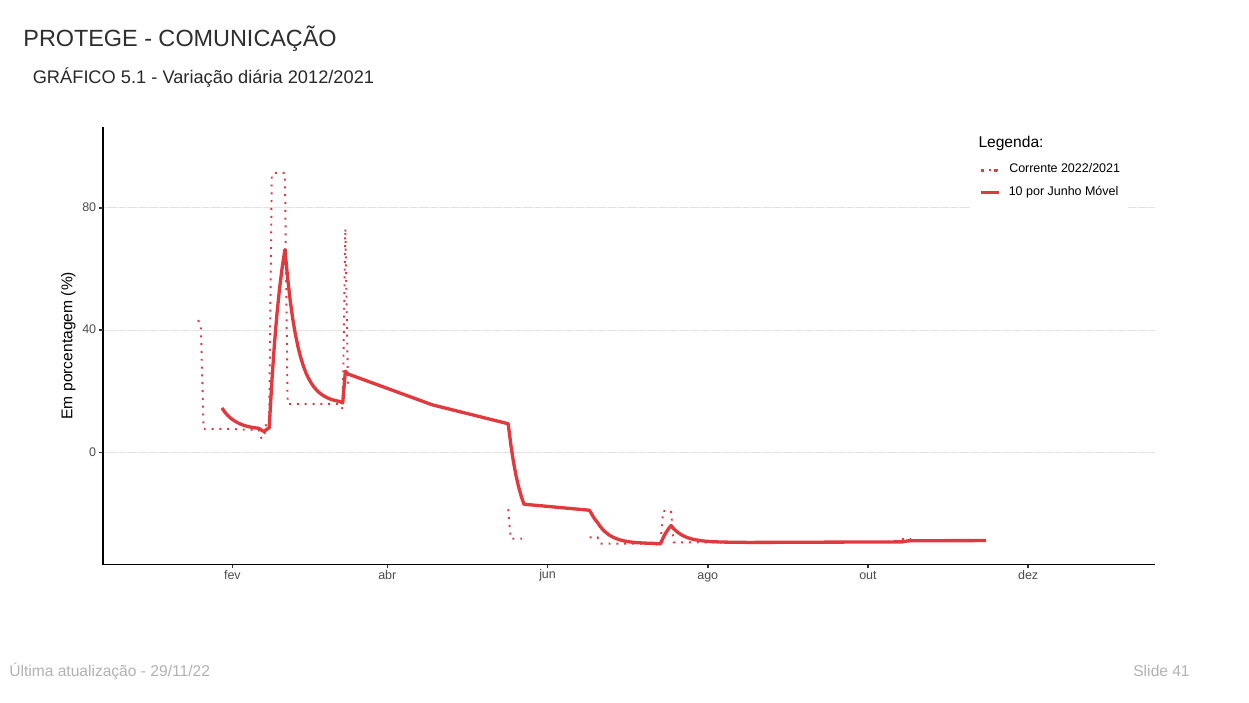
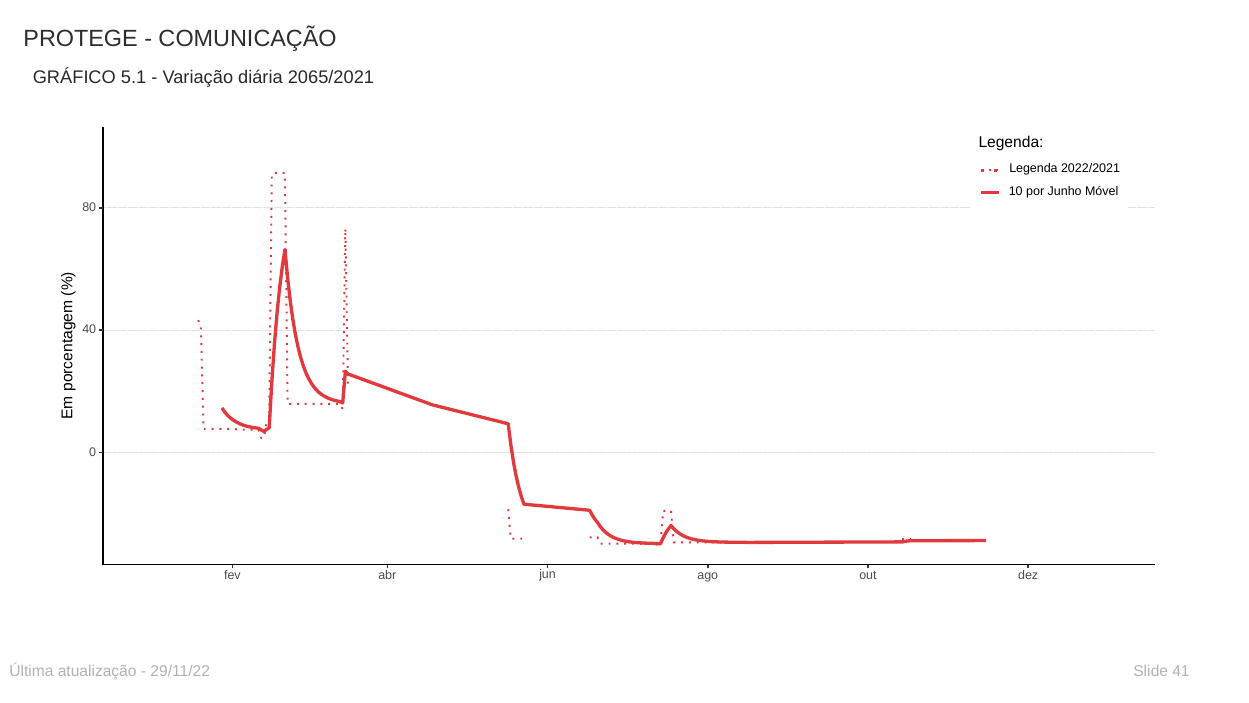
2012/2021: 2012/2021 -> 2065/2021
Corrente at (1033, 169): Corrente -> Legenda
